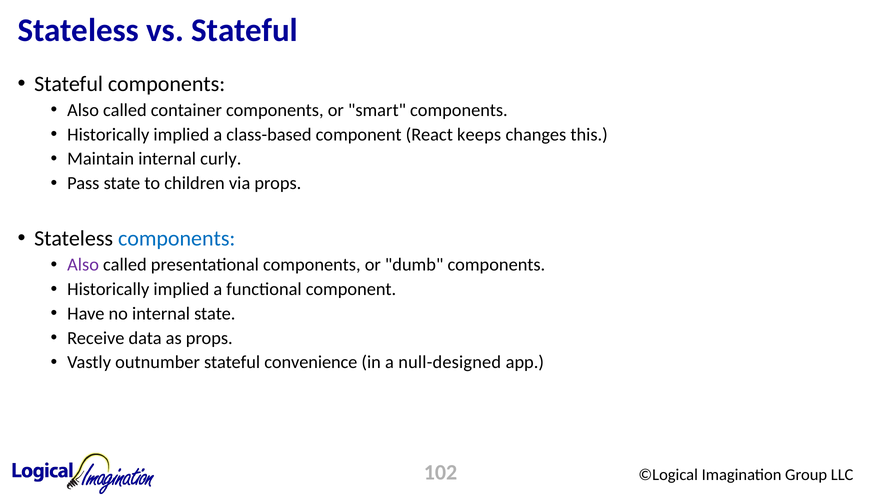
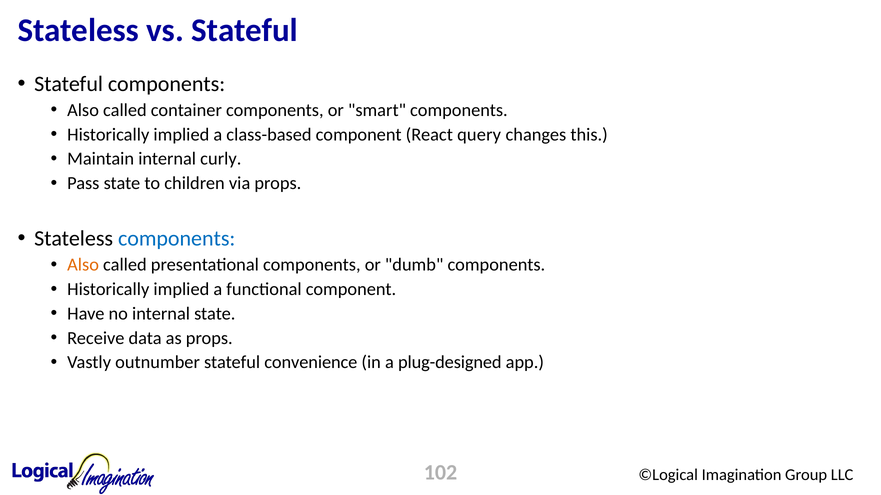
keeps: keeps -> query
Also at (83, 265) colour: purple -> orange
null-designed: null-designed -> plug-designed
